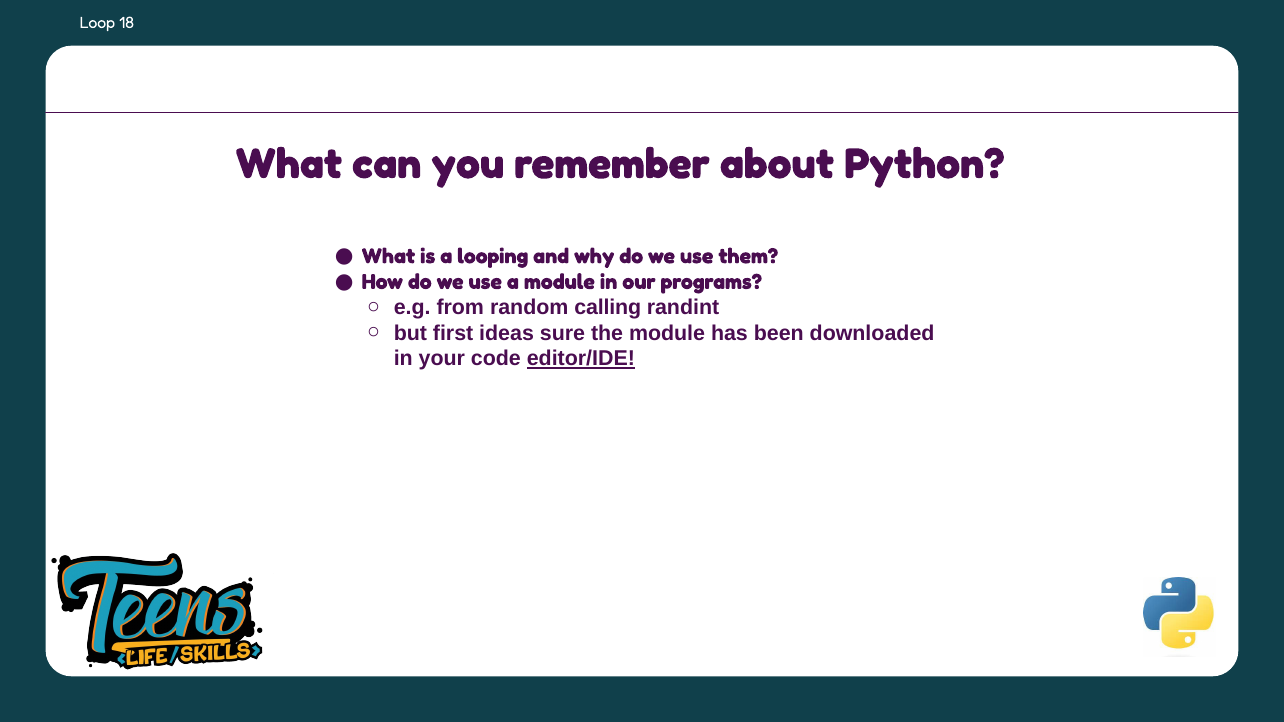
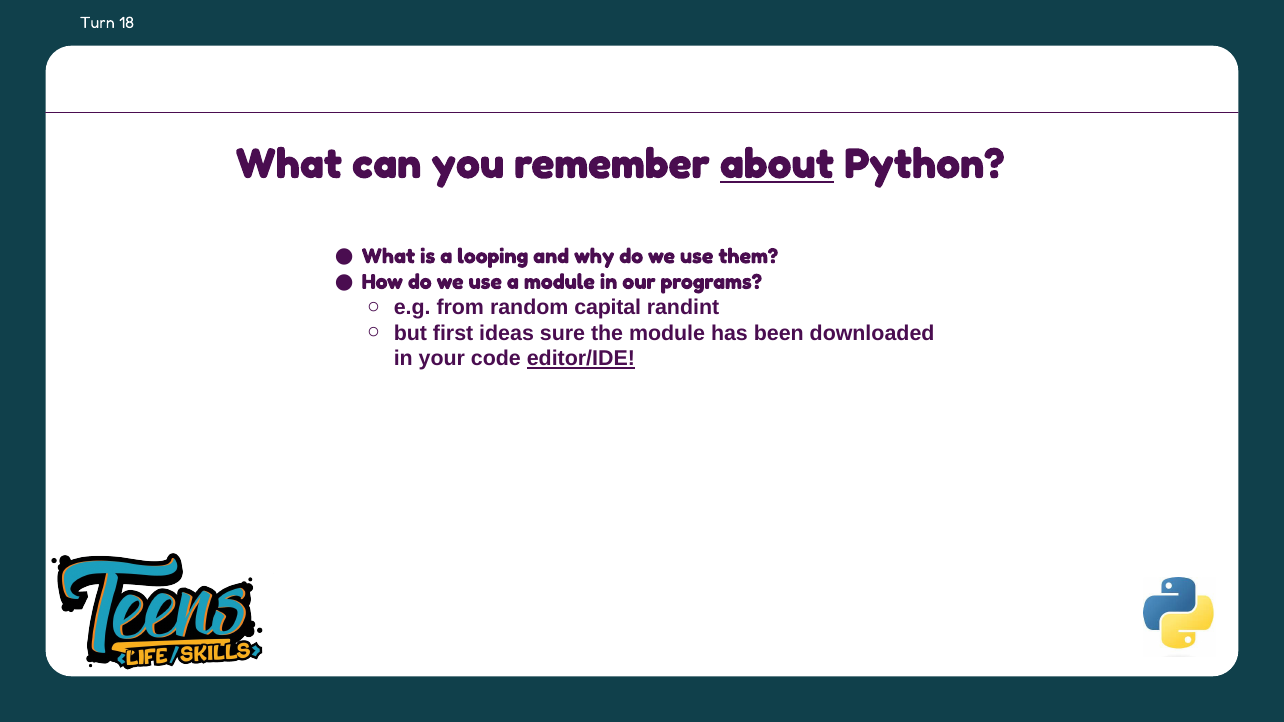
Loop: Loop -> Turn
about underline: none -> present
calling: calling -> capital
